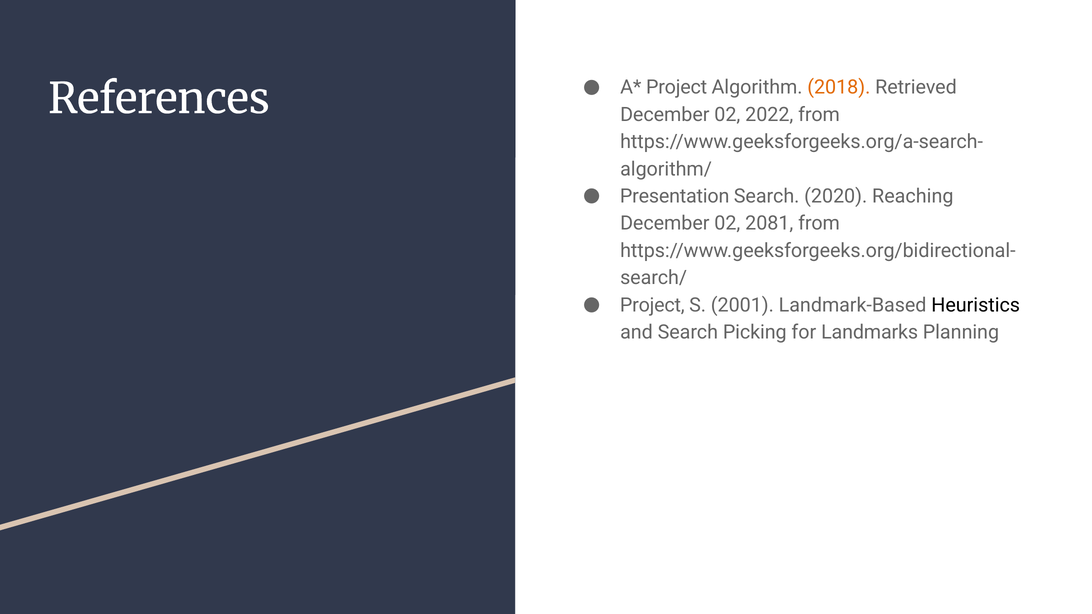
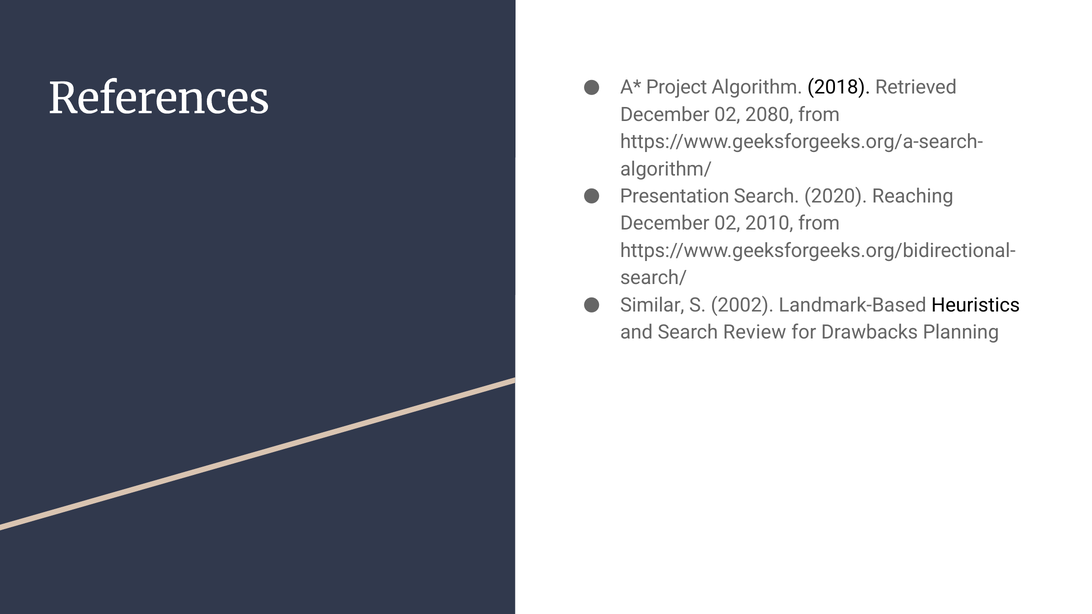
2018 colour: orange -> black
2022: 2022 -> 2080
2081: 2081 -> 2010
Project at (652, 305): Project -> Similar
2001: 2001 -> 2002
Picking: Picking -> Review
Landmarks: Landmarks -> Drawbacks
